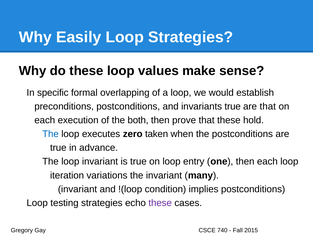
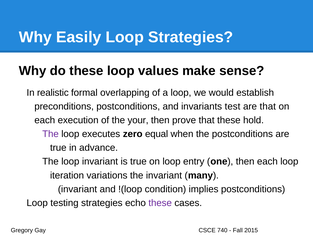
specific: specific -> realistic
invariants true: true -> test
both: both -> your
The at (50, 134) colour: blue -> purple
taken: taken -> equal
